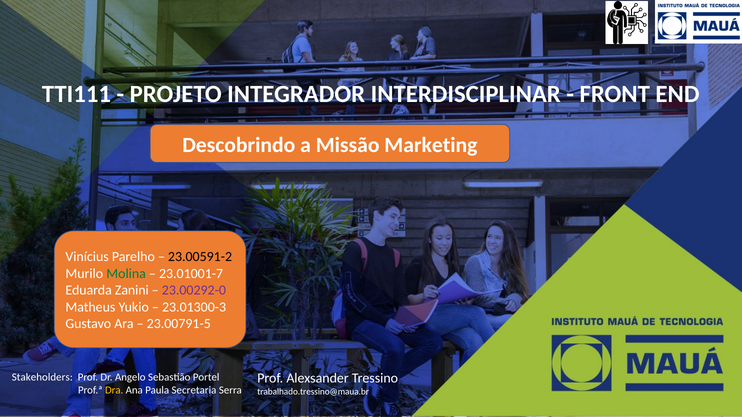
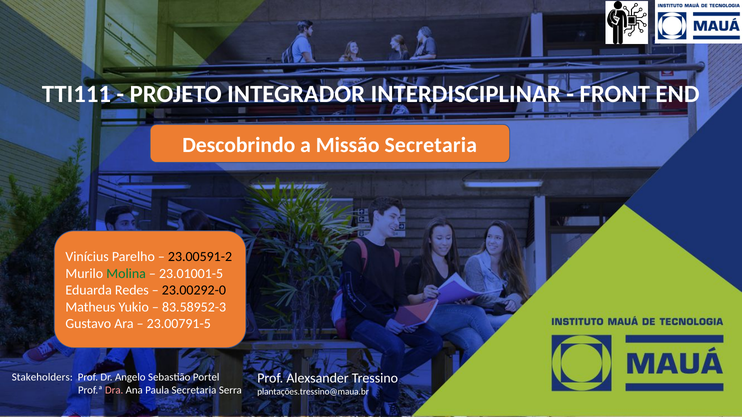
Missão Marketing: Marketing -> Secretaria
23.01001-7: 23.01001-7 -> 23.01001-5
Zanini: Zanini -> Redes
23.00292-0 colour: purple -> black
23.01300-3: 23.01300-3 -> 83.58952-3
Dra colour: yellow -> pink
trabalhado.tressino@maua.br: trabalhado.tressino@maua.br -> plantações.tressino@maua.br
